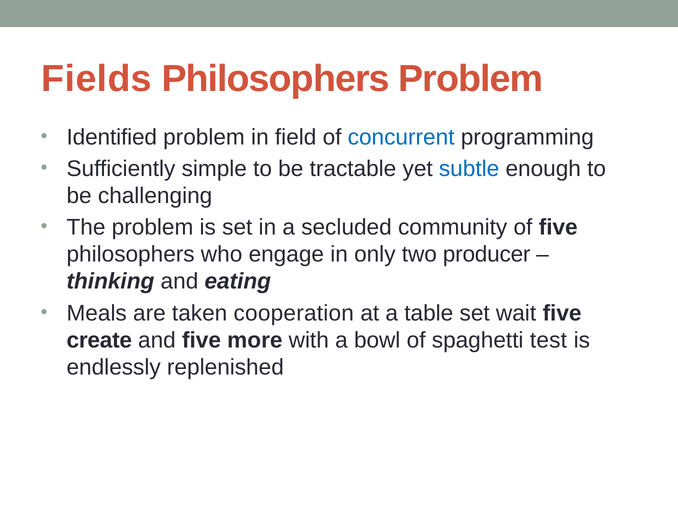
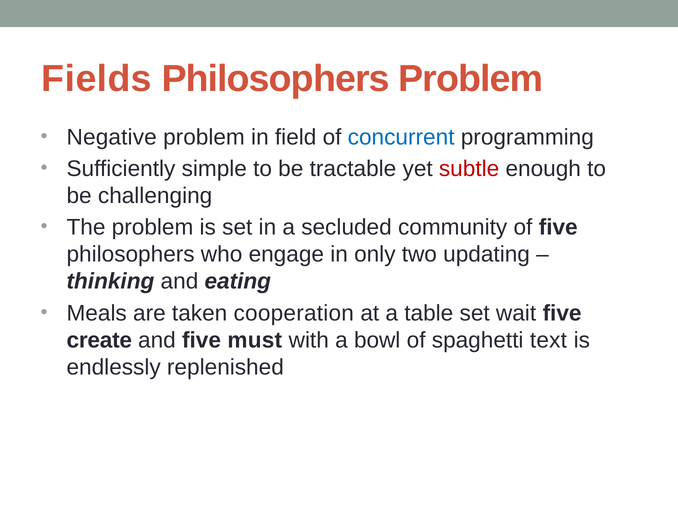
Identified: Identified -> Negative
subtle colour: blue -> red
producer: producer -> updating
more: more -> must
test: test -> text
